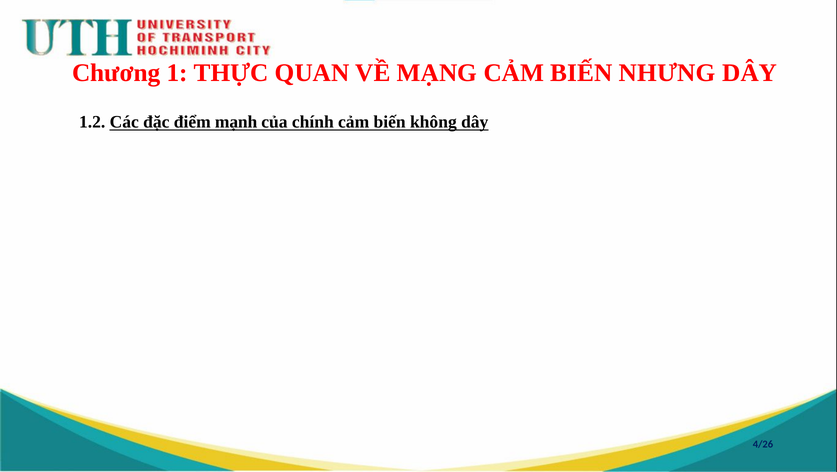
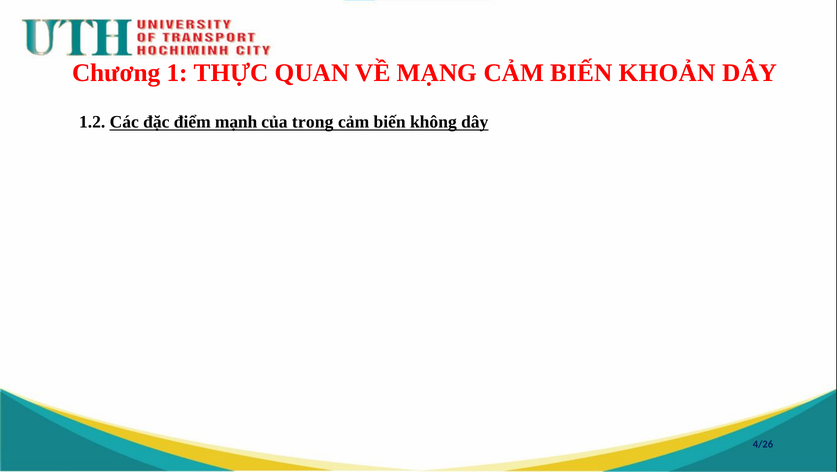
NHƯNG: NHƯNG -> KHOẢN
chính: chính -> trong
